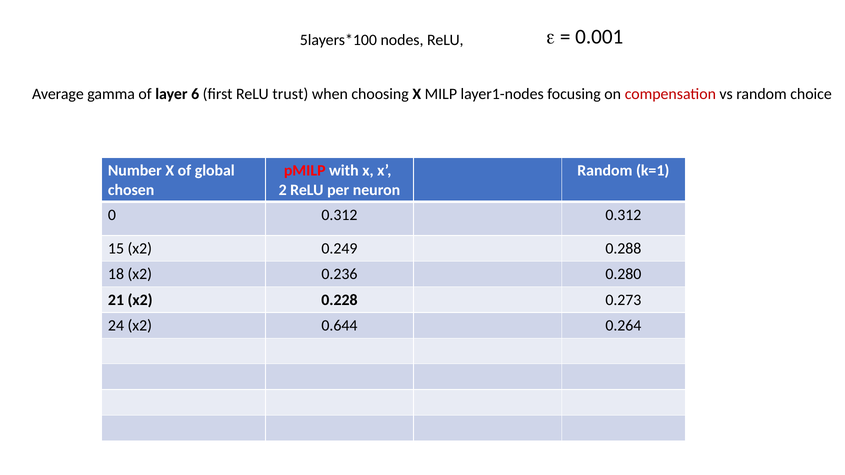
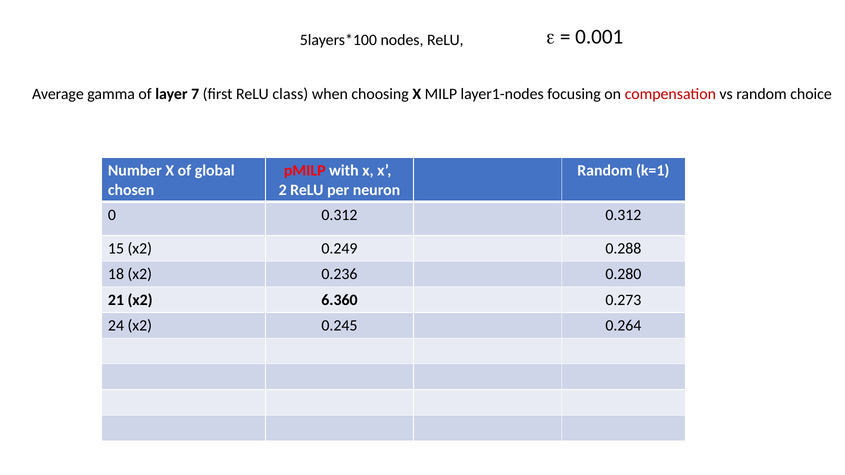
6: 6 -> 7
trust: trust -> class
0.228: 0.228 -> 6.360
0.644: 0.644 -> 0.245
